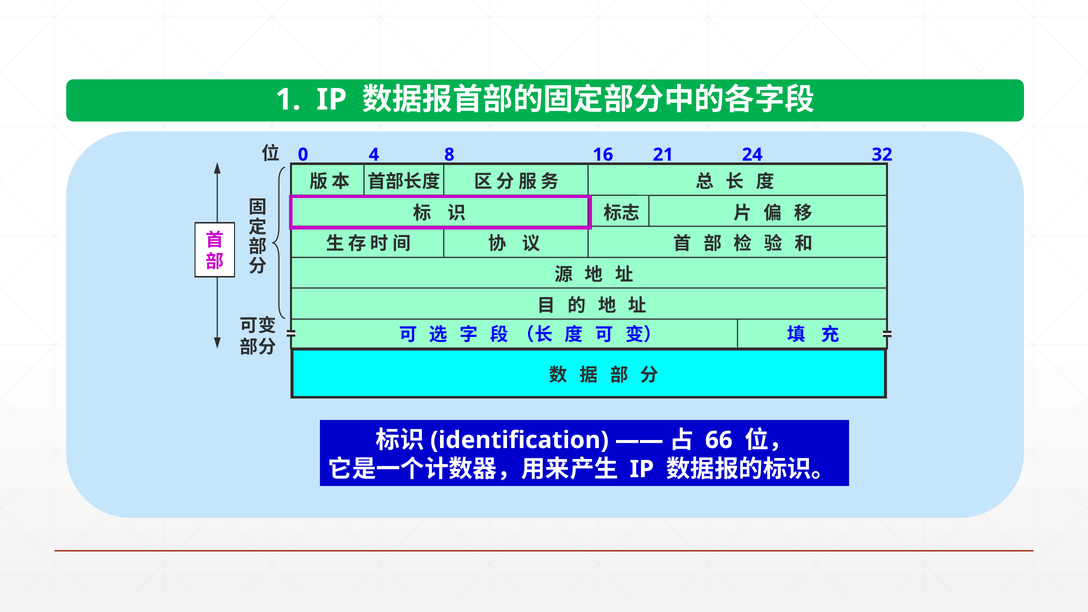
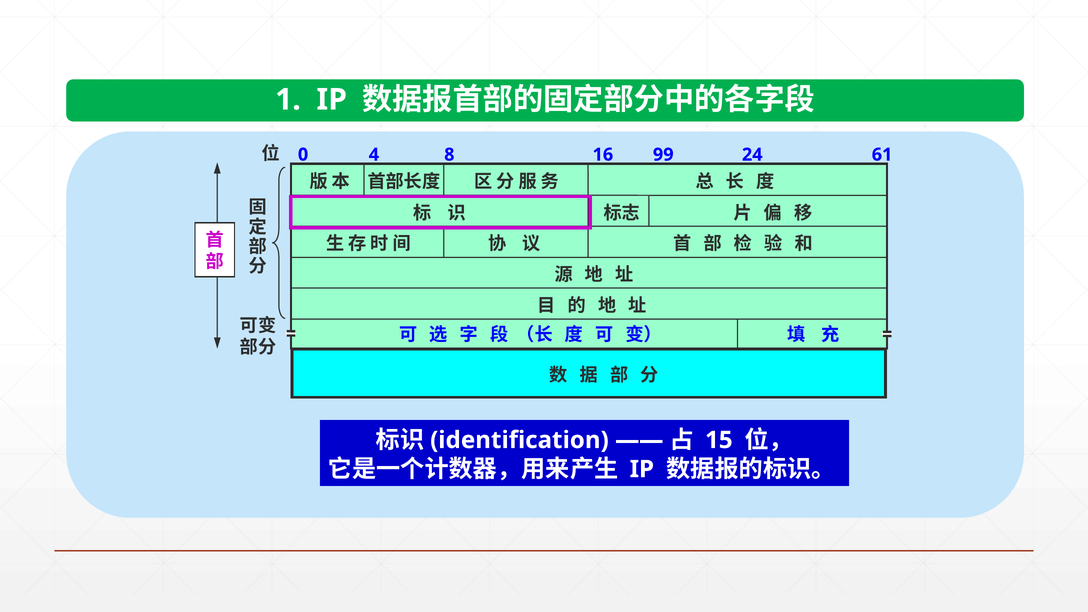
21: 21 -> 99
32: 32 -> 61
66: 66 -> 15
